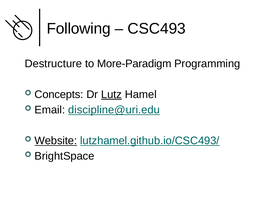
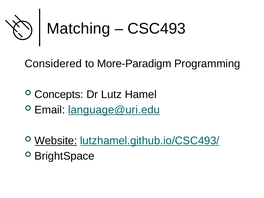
Following: Following -> Matching
Destructure: Destructure -> Considered
Lutz underline: present -> none
discipline@uri.edu: discipline@uri.edu -> language@uri.edu
